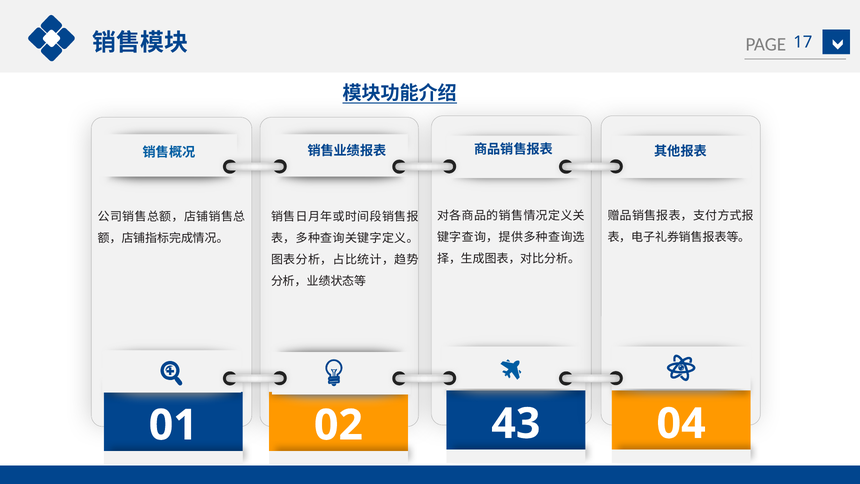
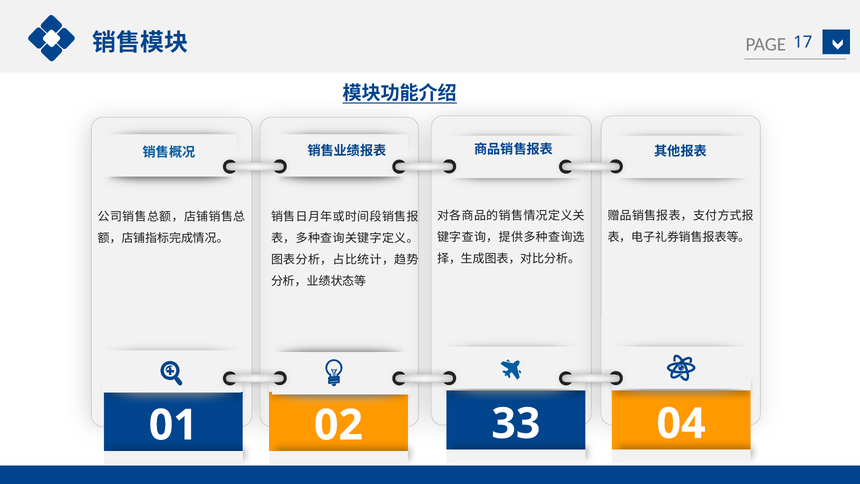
43: 43 -> 33
